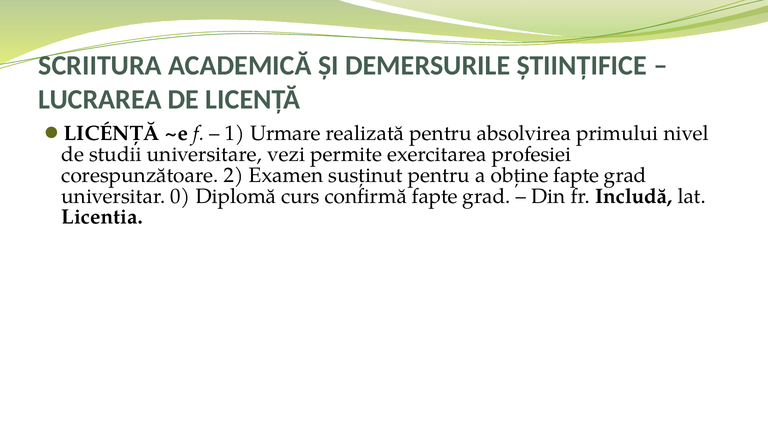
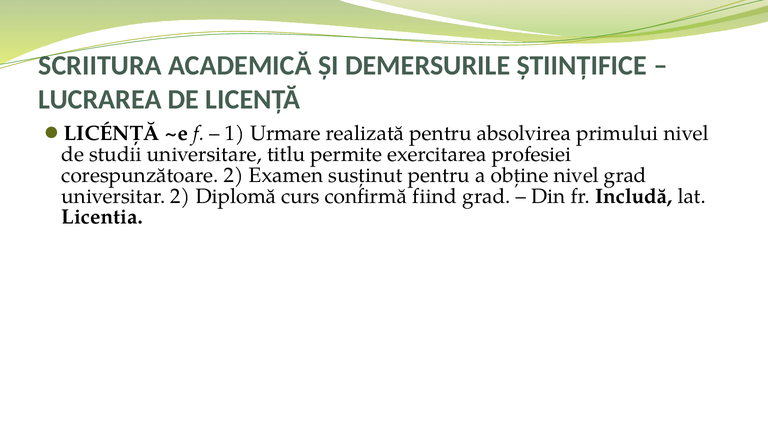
vezi: vezi -> titlu
obține fapte: fapte -> nivel
universitar 0: 0 -> 2
confirmă fapte: fapte -> fiind
